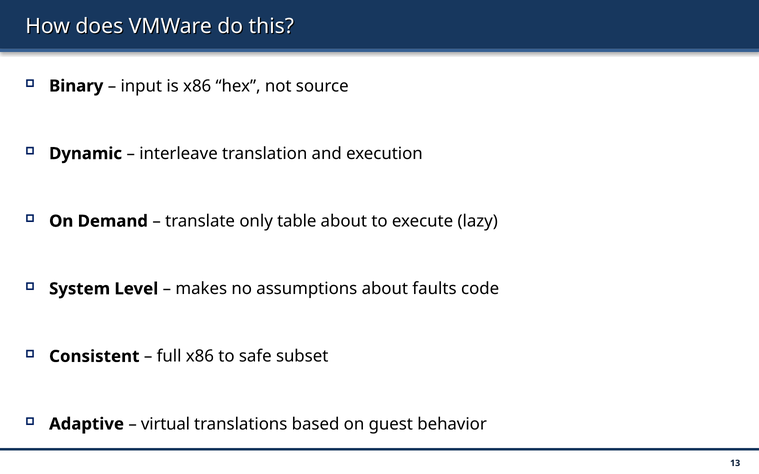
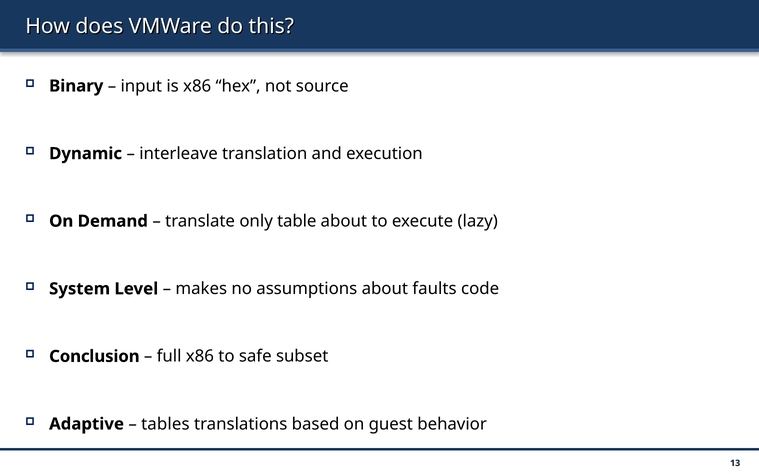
Consistent: Consistent -> Conclusion
virtual: virtual -> tables
